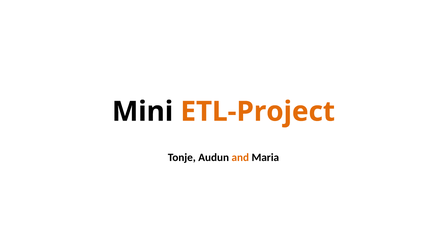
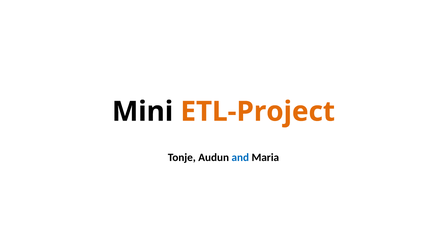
and colour: orange -> blue
